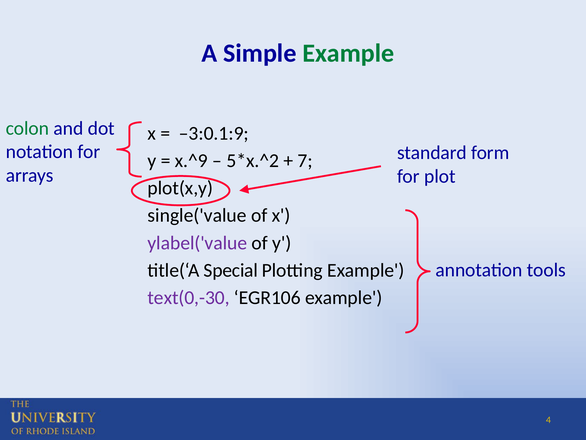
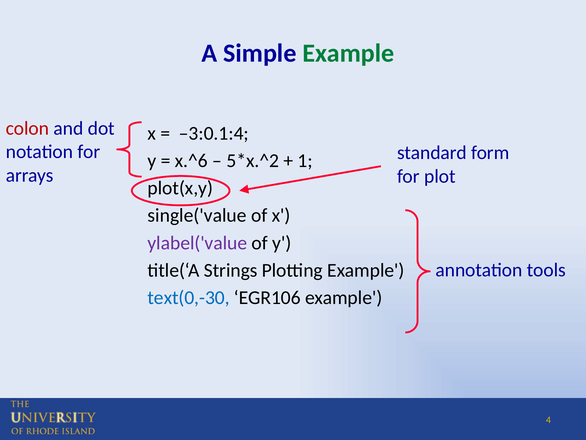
colon colour: green -> red
–3:0.1:9: –3:0.1:9 -> –3:0.1:4
x.^9: x.^9 -> x.^6
7: 7 -> 1
Special: Special -> Strings
text(0,-30 colour: purple -> blue
